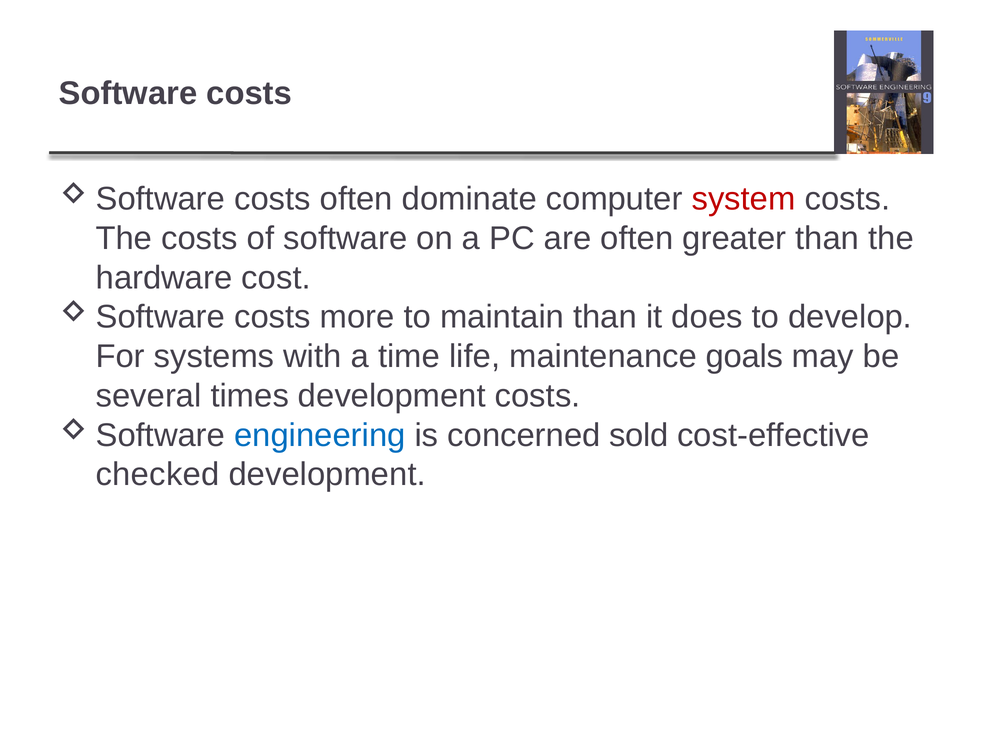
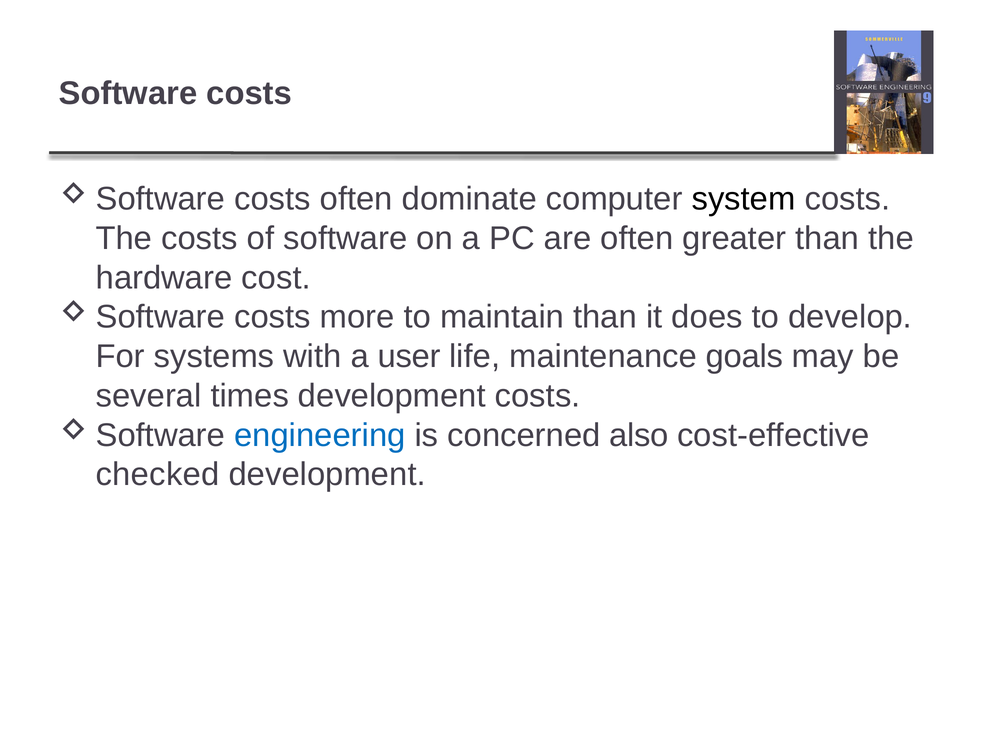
system colour: red -> black
time: time -> user
sold: sold -> also
